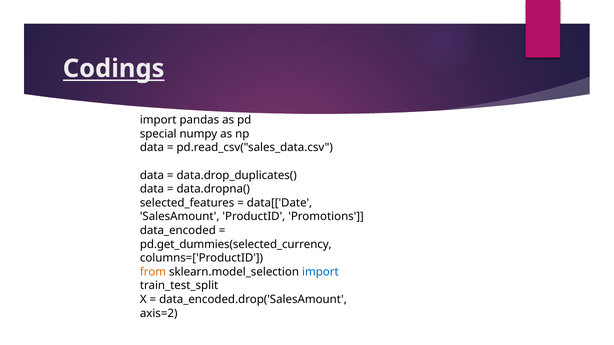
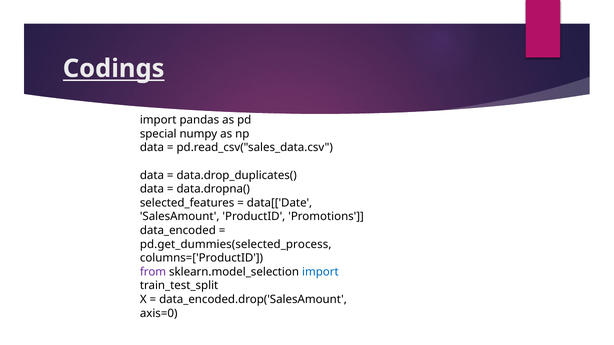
pd.get_dummies(selected_currency: pd.get_dummies(selected_currency -> pd.get_dummies(selected_process
from colour: orange -> purple
axis=2: axis=2 -> axis=0
